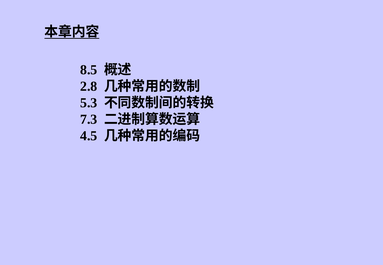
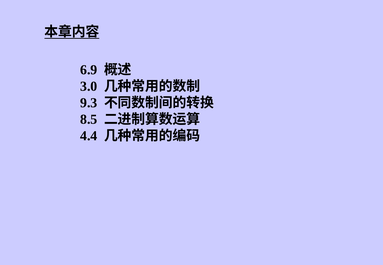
8.5: 8.5 -> 6.9
2.8: 2.8 -> 3.0
5.3: 5.3 -> 9.3
7.3: 7.3 -> 8.5
4.5: 4.5 -> 4.4
